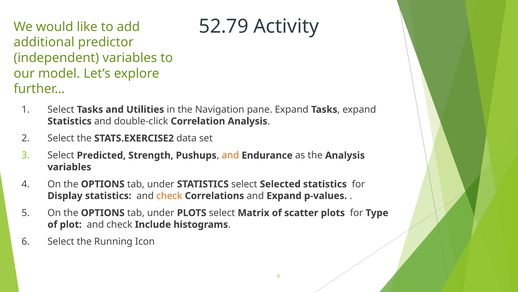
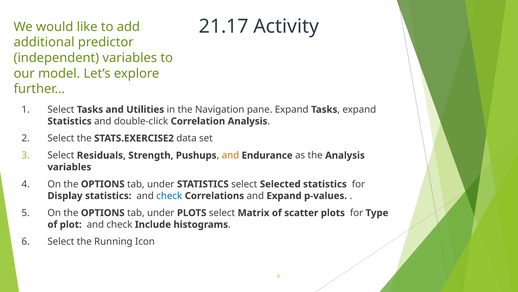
52.79: 52.79 -> 21.17
Predicted: Predicted -> Residuals
check at (169, 195) colour: orange -> blue
